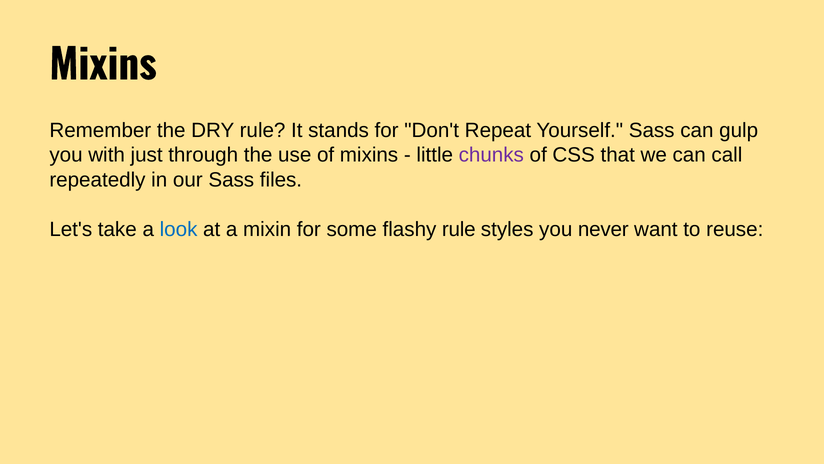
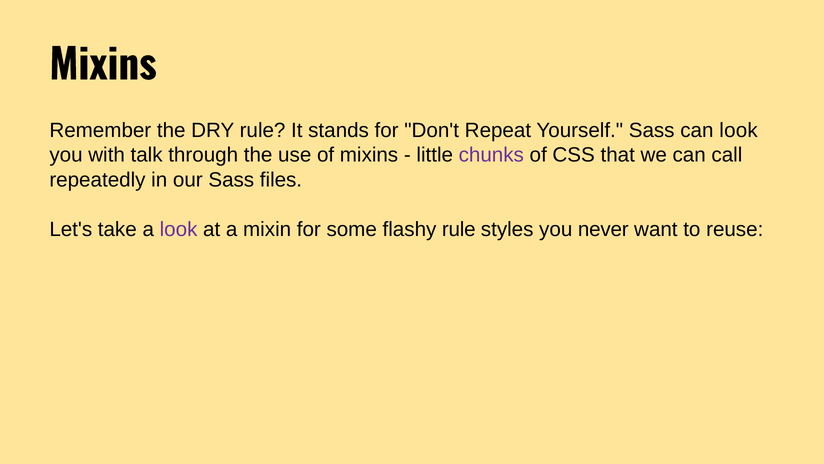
can gulp: gulp -> look
just: just -> talk
look at (179, 229) colour: blue -> purple
